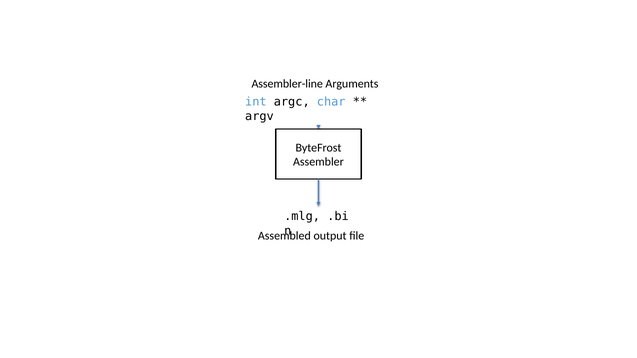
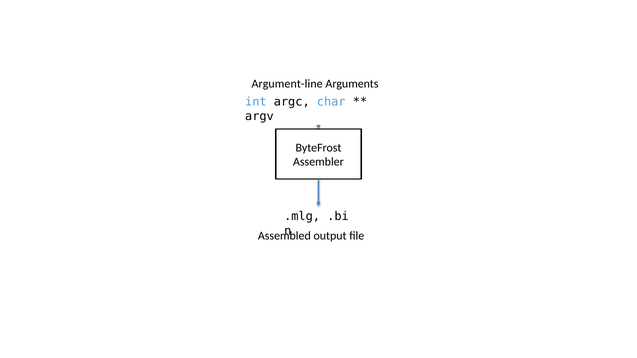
Assembler-line: Assembler-line -> Argument-line
